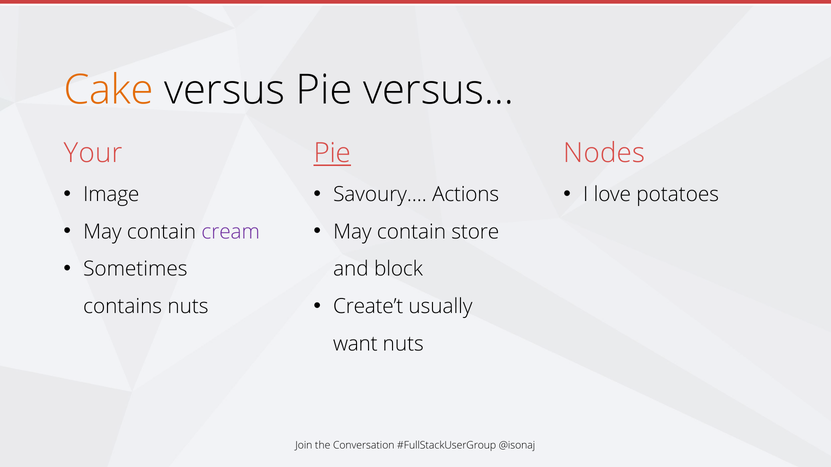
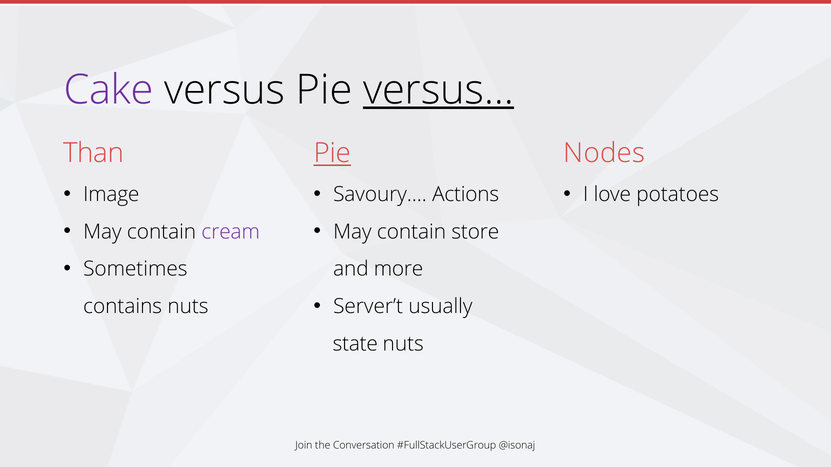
Cake colour: orange -> purple
versus… underline: none -> present
Your: Your -> Than
block: block -> more
Create’t: Create’t -> Server’t
want: want -> state
